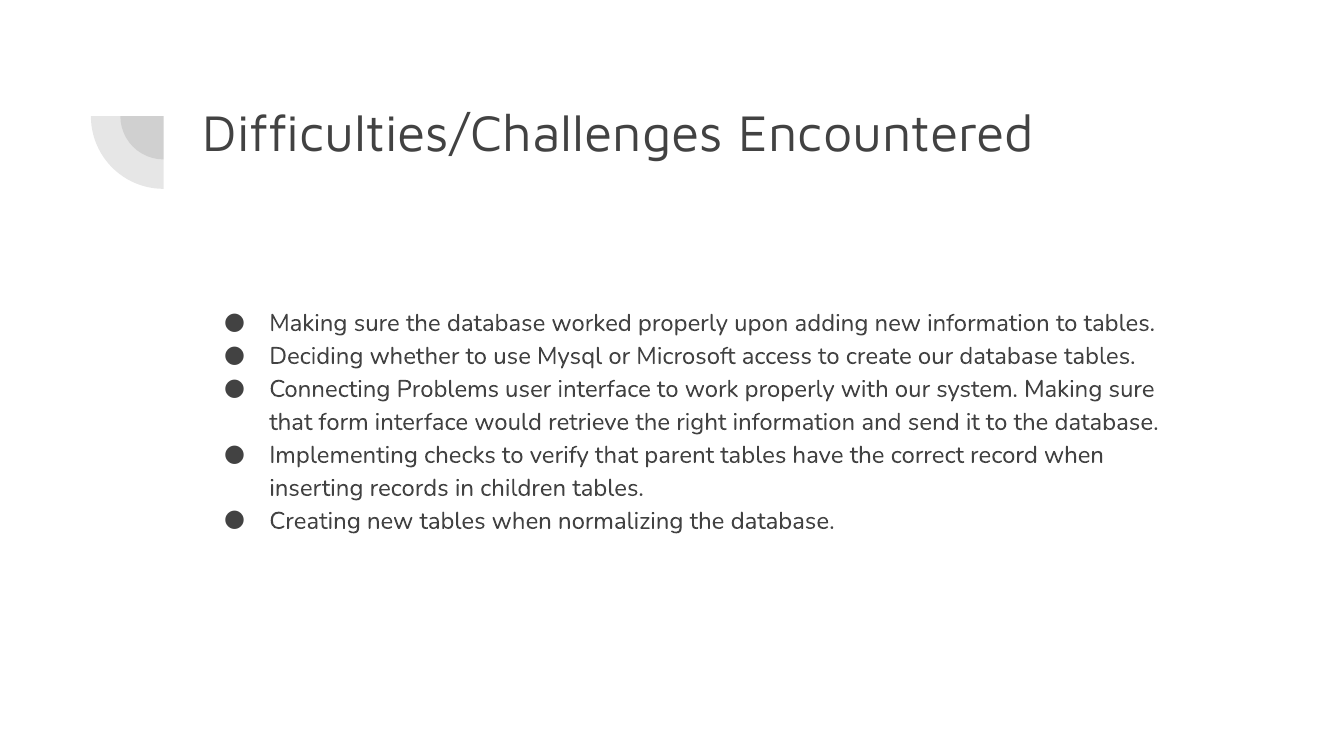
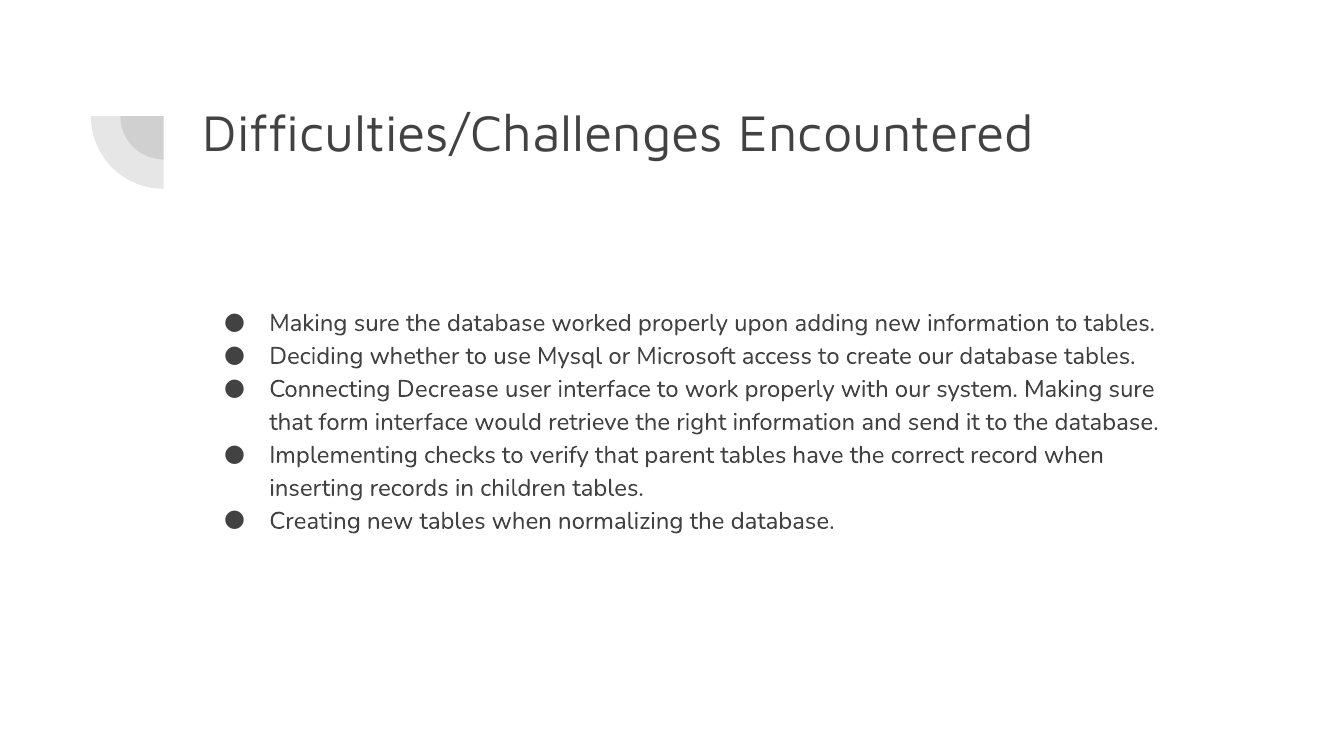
Problems: Problems -> Decrease
